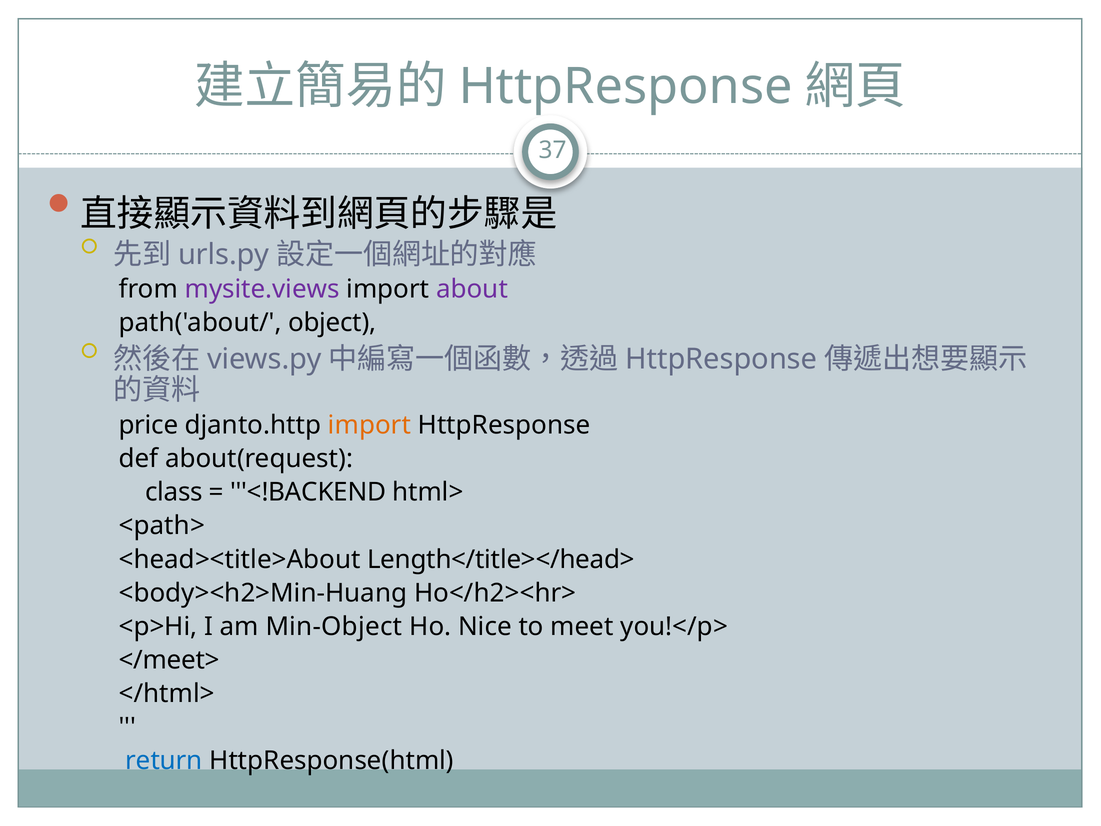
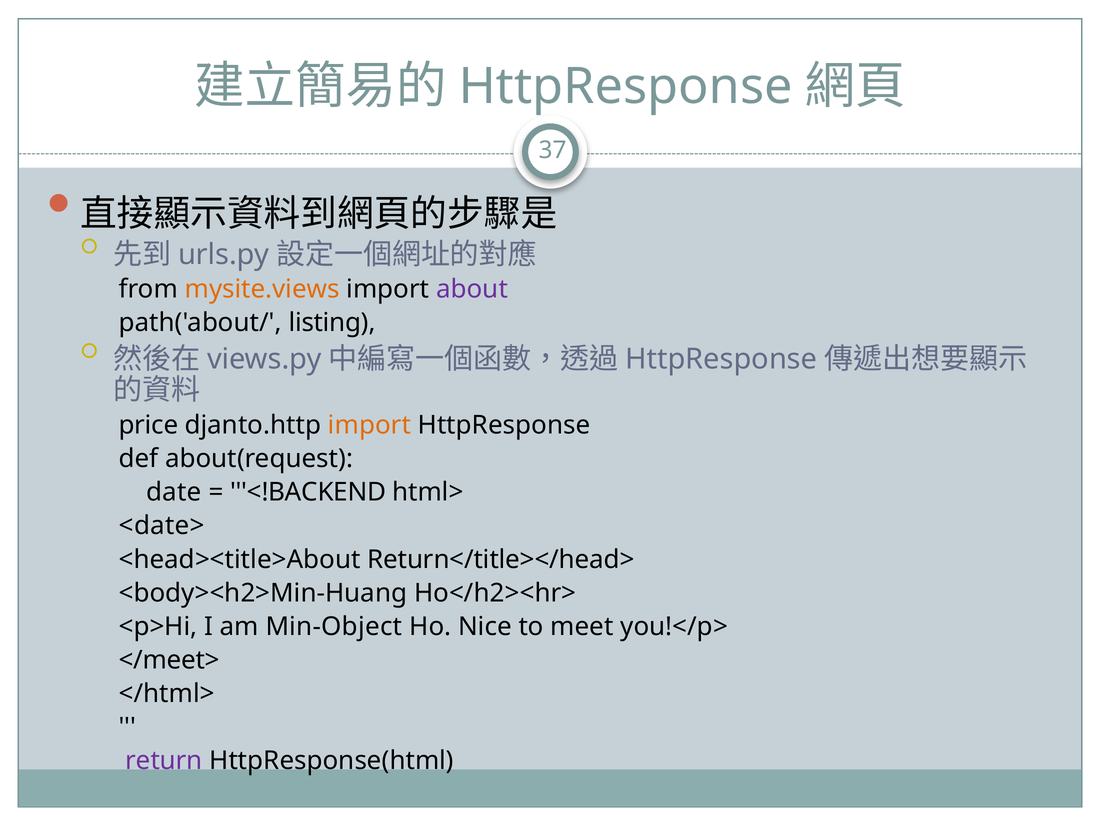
mysite.views colour: purple -> orange
object: object -> listing
class: class -> date
<path>: <path> -> <date>
Length</title></head>: Length</title></head> -> Return</title></head>
return colour: blue -> purple
